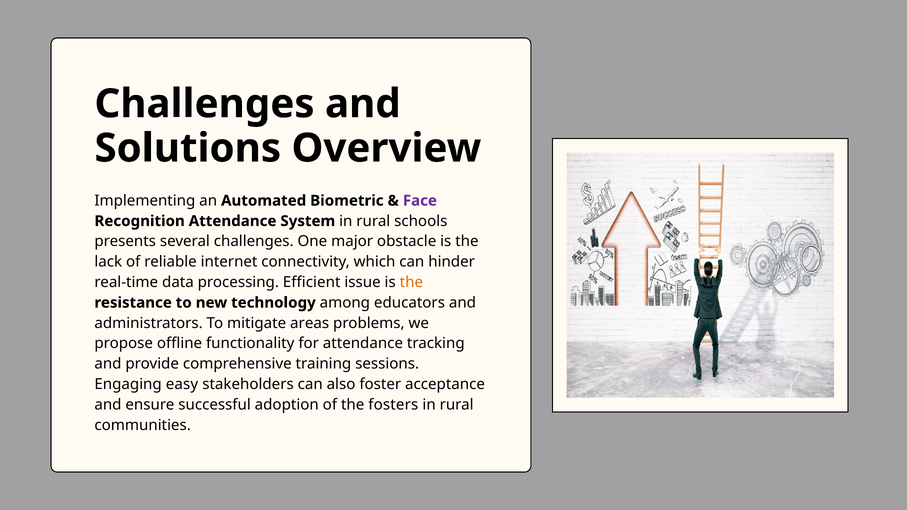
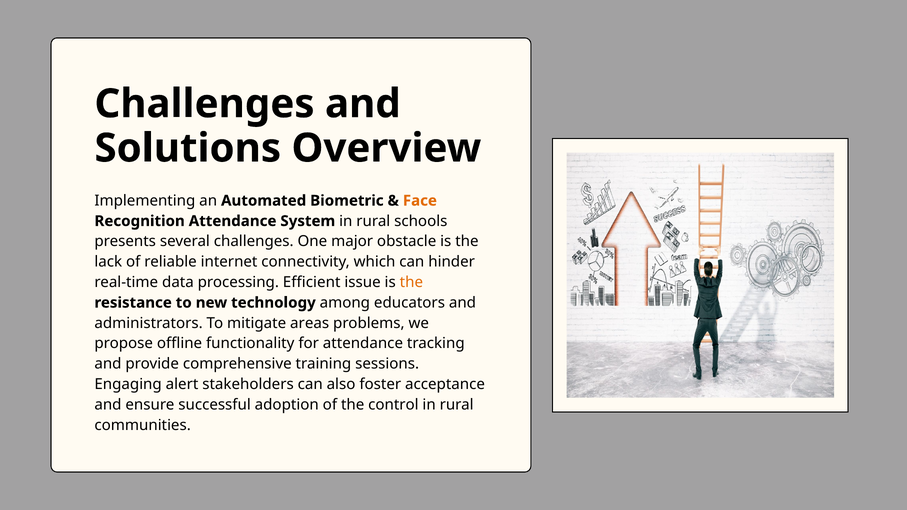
Face colour: purple -> orange
easy: easy -> alert
fosters: fosters -> control
